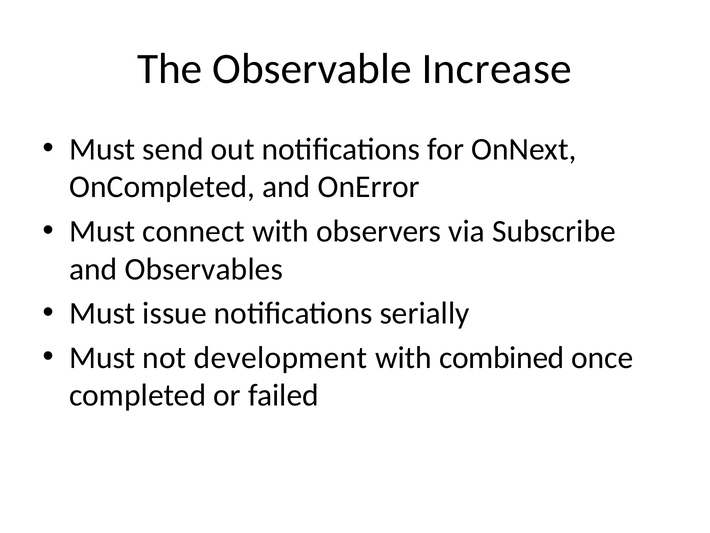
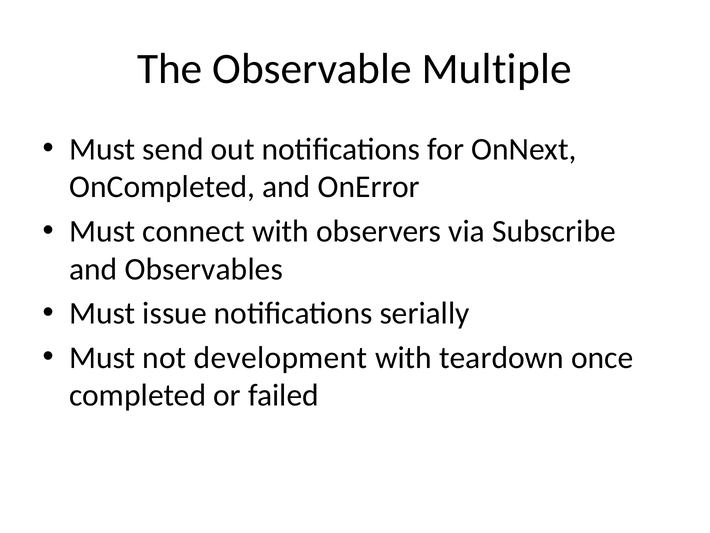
Increase: Increase -> Multiple
combined: combined -> teardown
